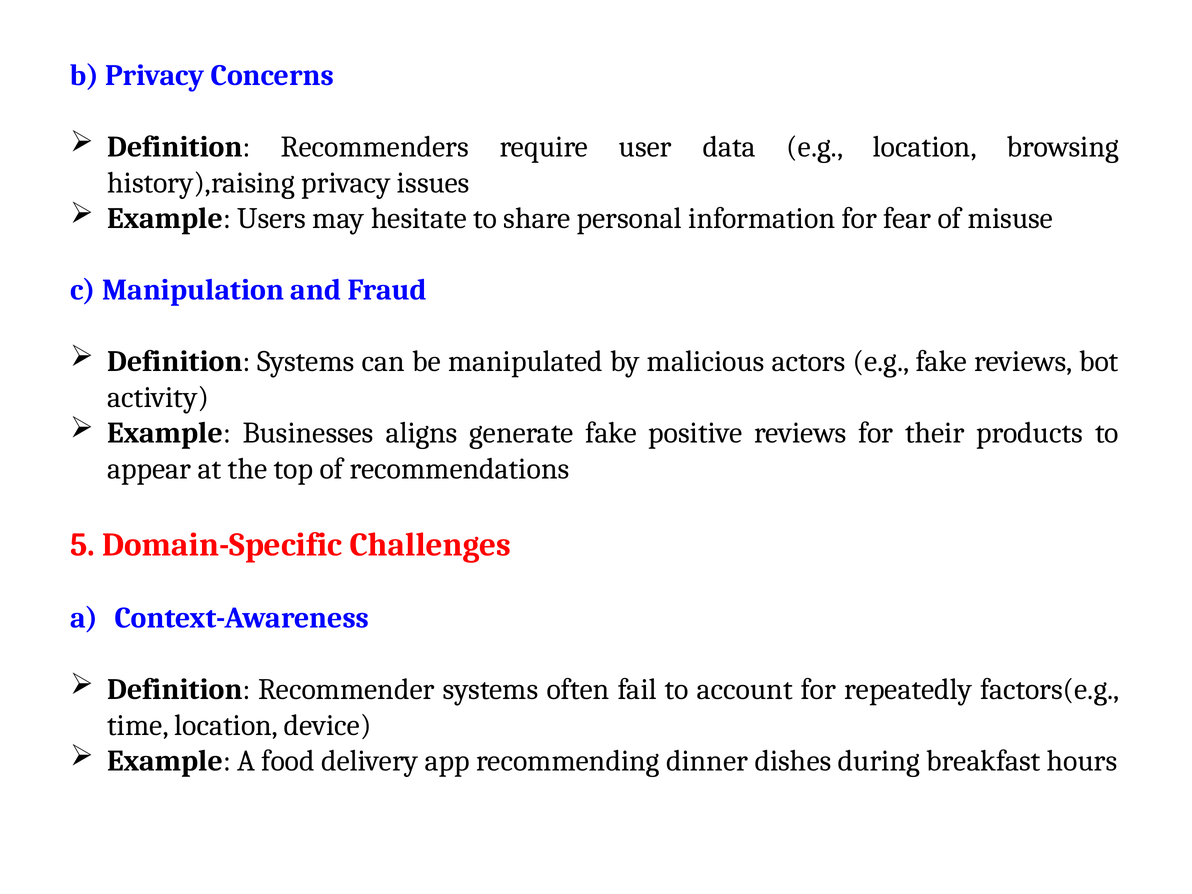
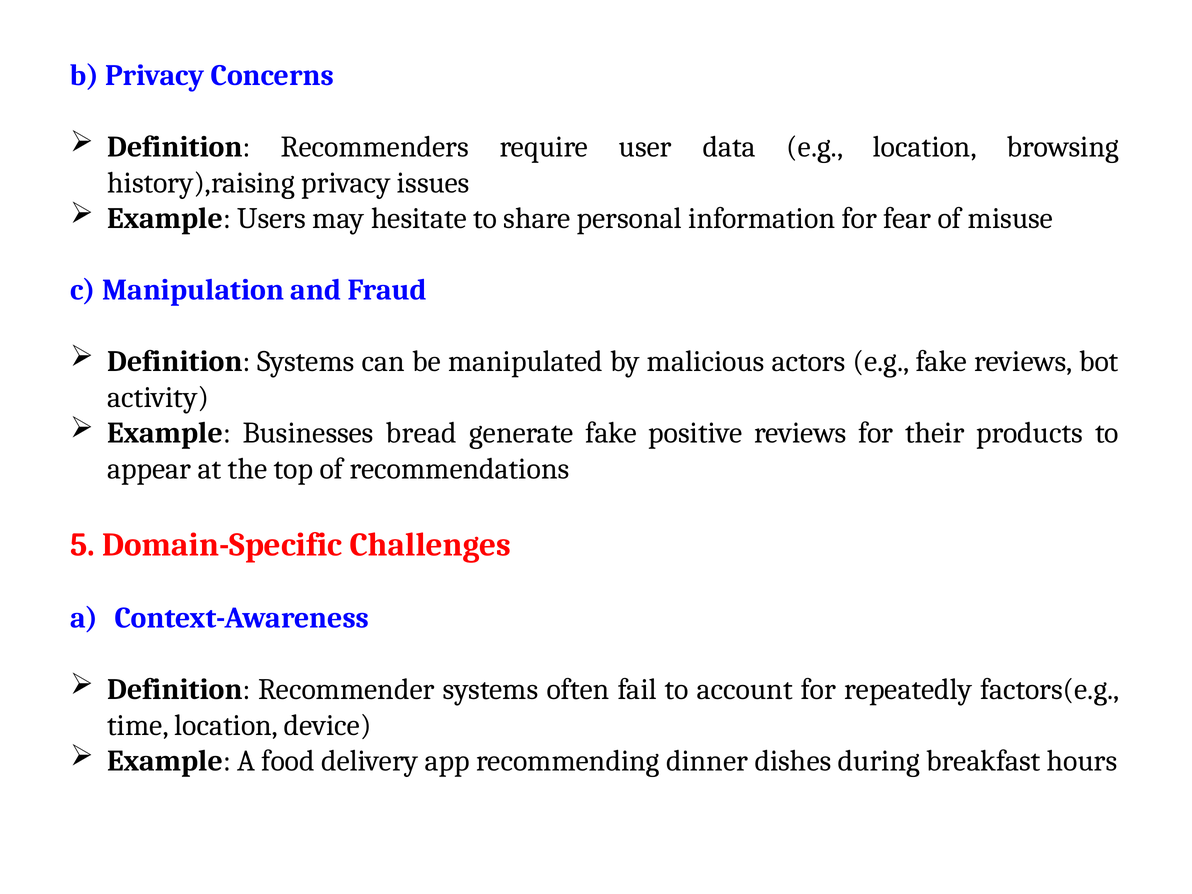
aligns: aligns -> bread
